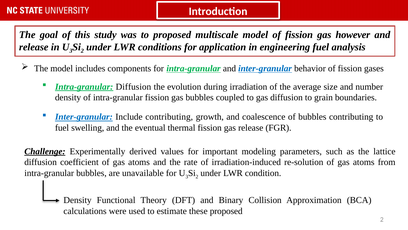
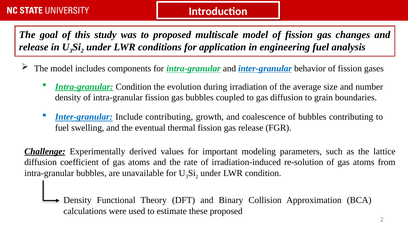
however: however -> changes
Intra-granular Diffusion: Diffusion -> Condition
